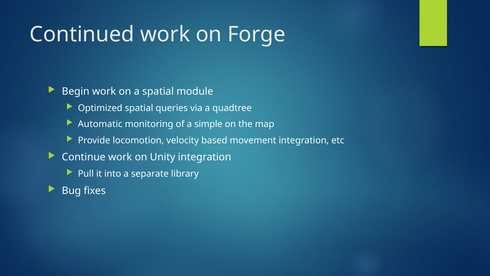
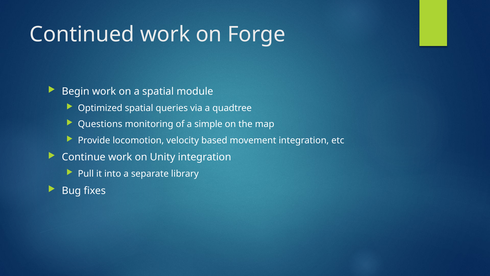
Automatic: Automatic -> Questions
